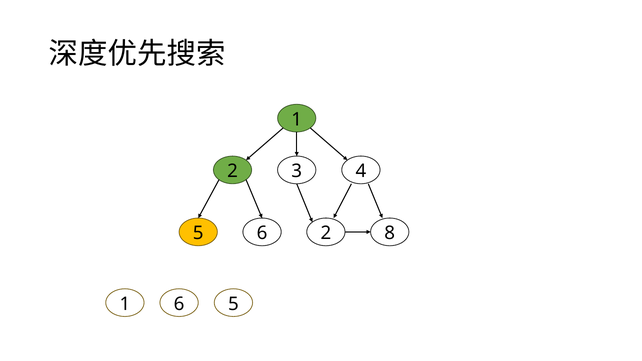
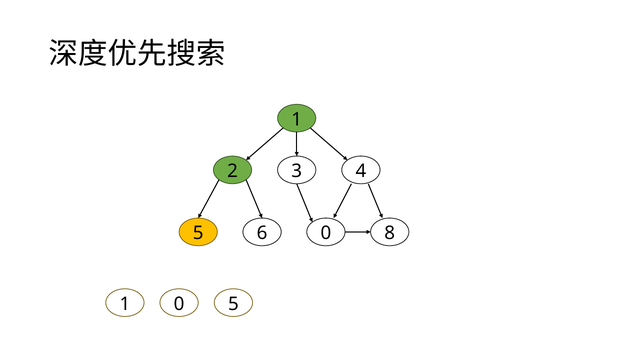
6 2: 2 -> 0
1 6: 6 -> 0
